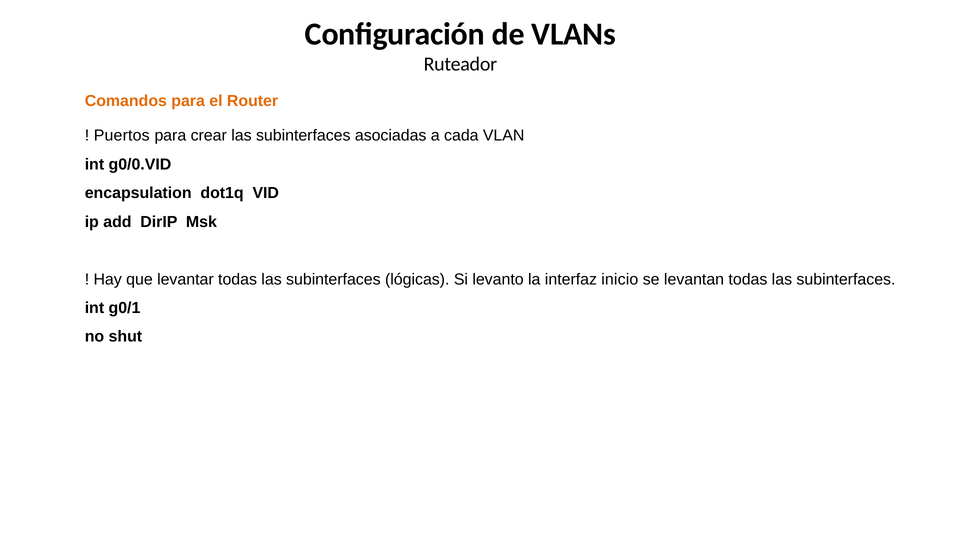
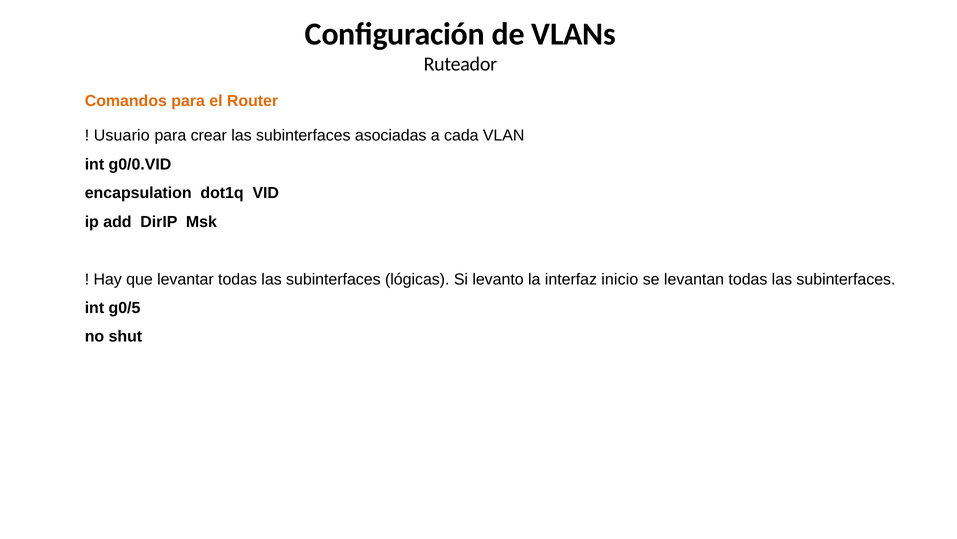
Puertos: Puertos -> Usuario
g0/1: g0/1 -> g0/5
